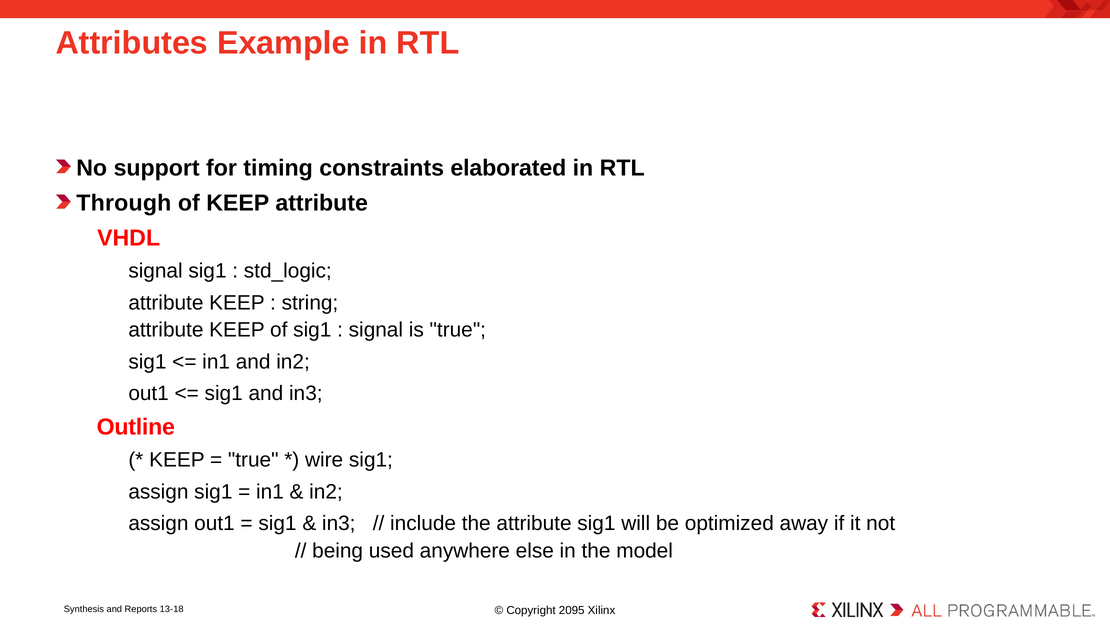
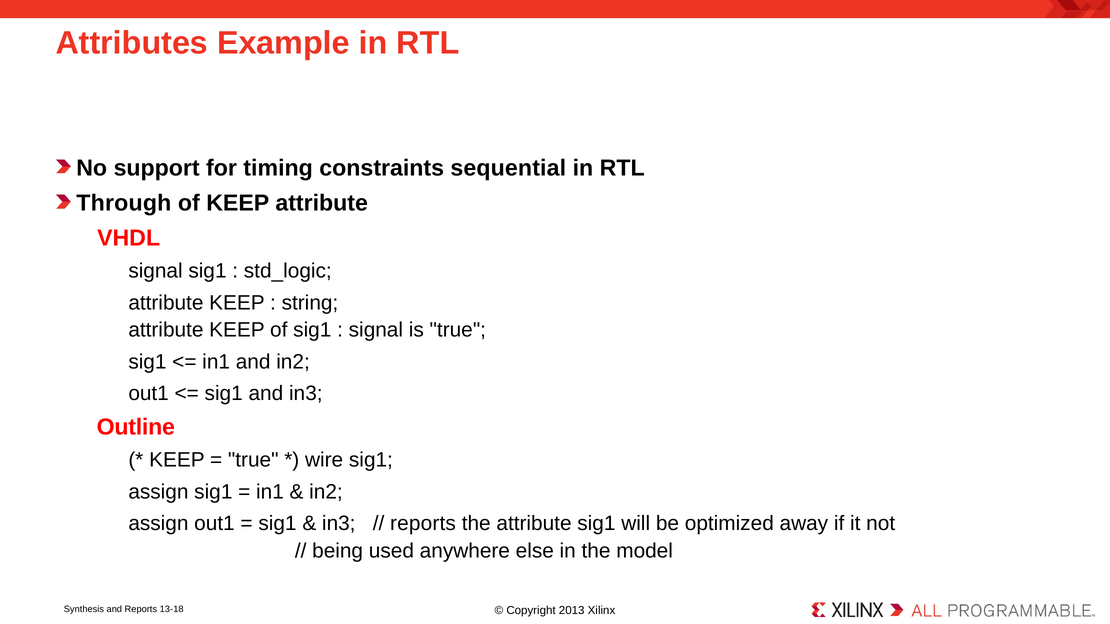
elaborated: elaborated -> sequential
include at (423, 524): include -> reports
2095: 2095 -> 2013
